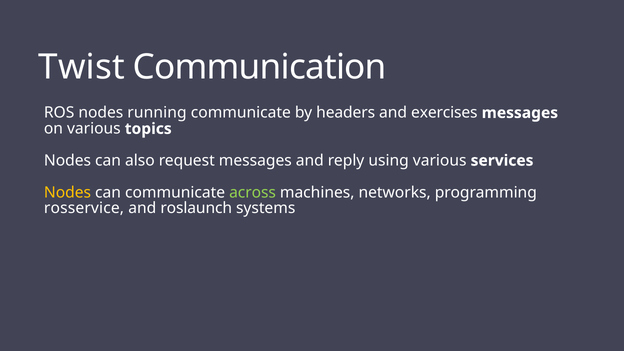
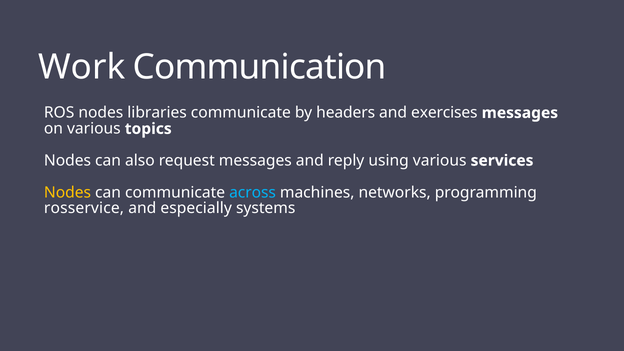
Twist: Twist -> Work
running: running -> libraries
across colour: light green -> light blue
roslaunch: roslaunch -> especially
